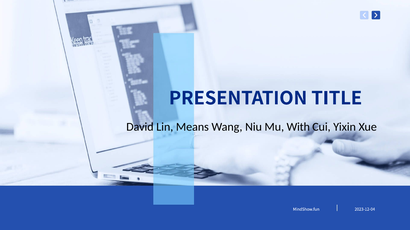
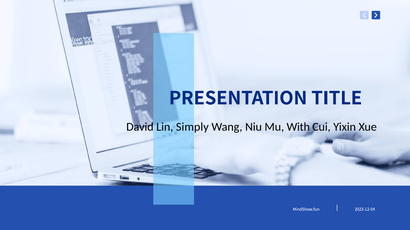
Means: Means -> Simply
